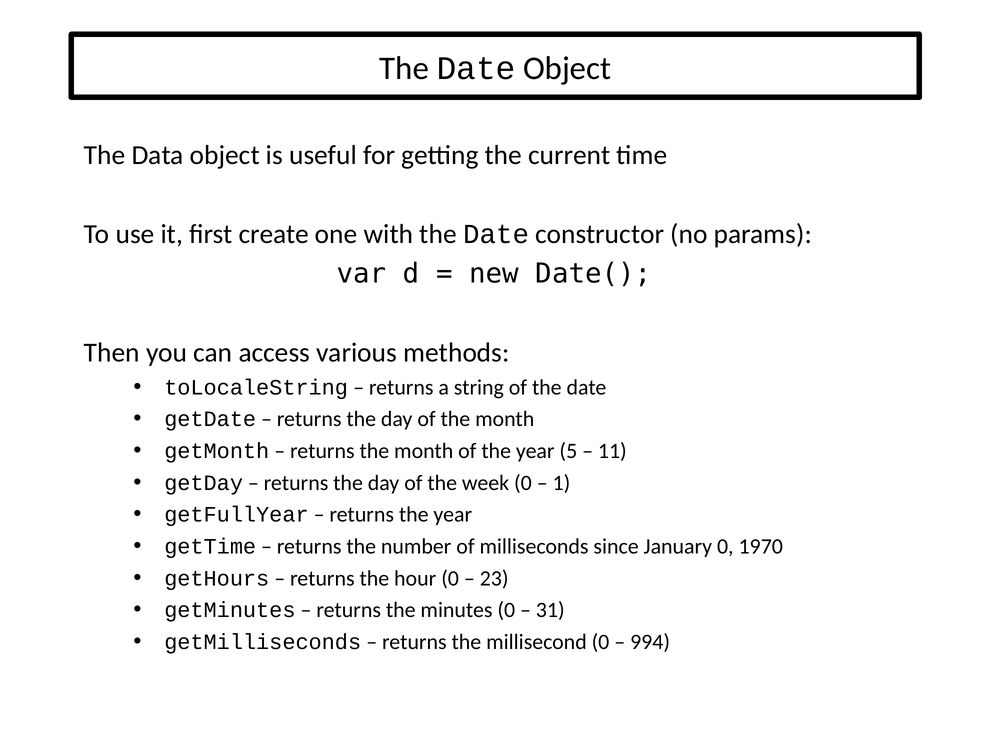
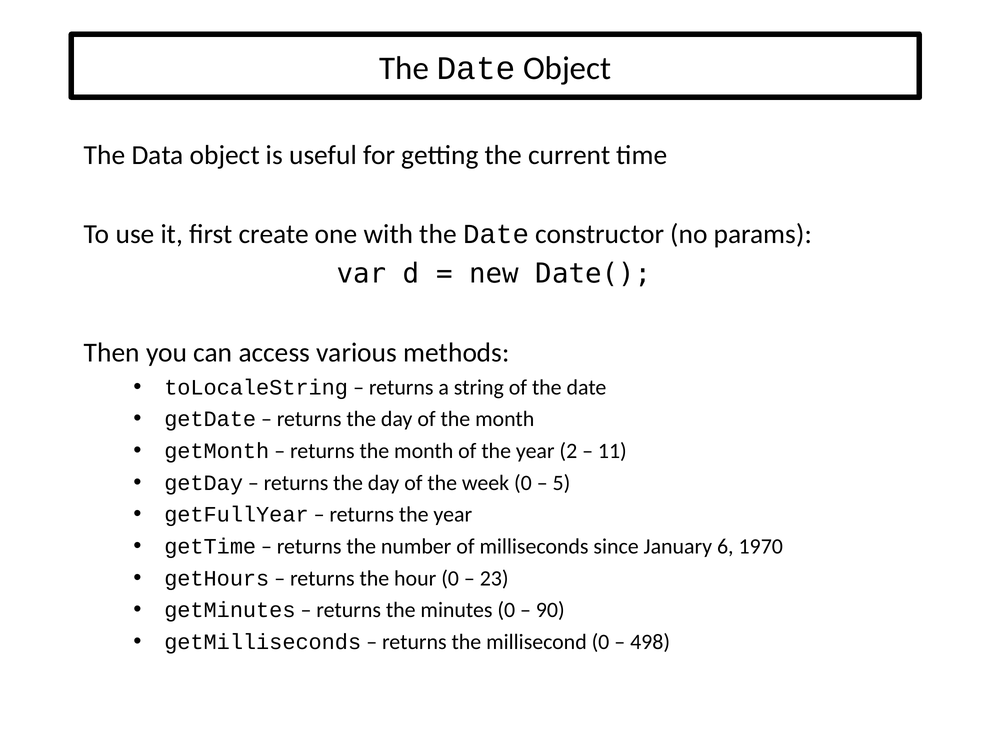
5: 5 -> 2
1: 1 -> 5
January 0: 0 -> 6
31: 31 -> 90
994: 994 -> 498
